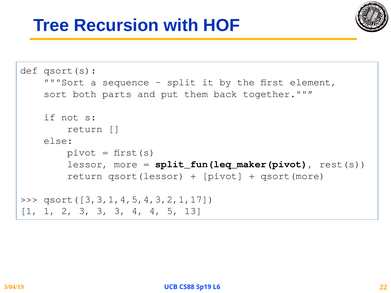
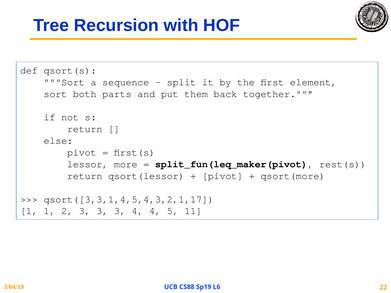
13: 13 -> 11
